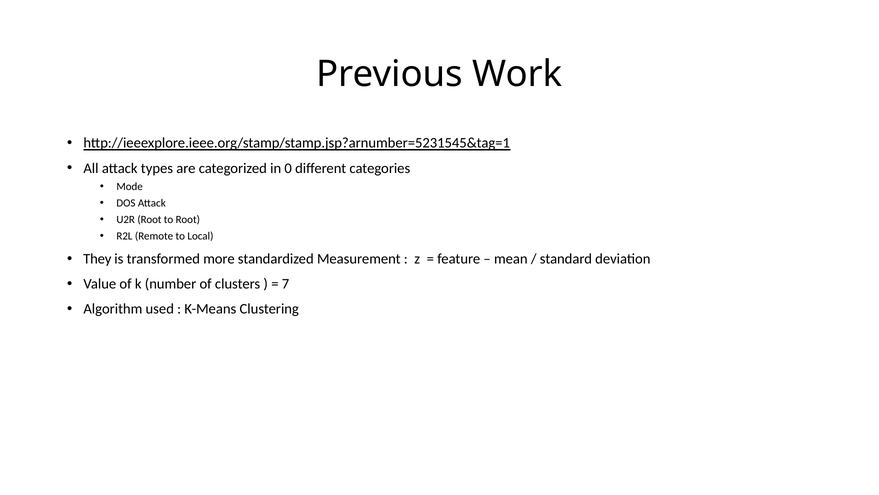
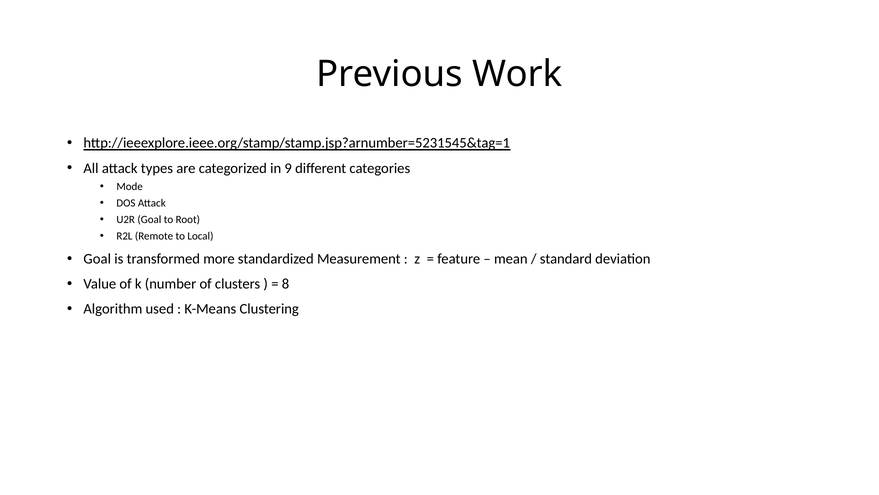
0: 0 -> 9
U2R Root: Root -> Goal
They at (97, 259): They -> Goal
7: 7 -> 8
